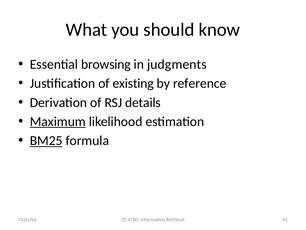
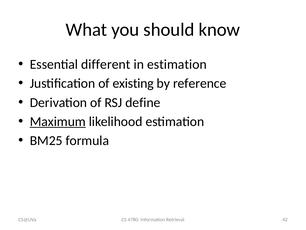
browsing: browsing -> different
in judgments: judgments -> estimation
details: details -> define
BM25 underline: present -> none
